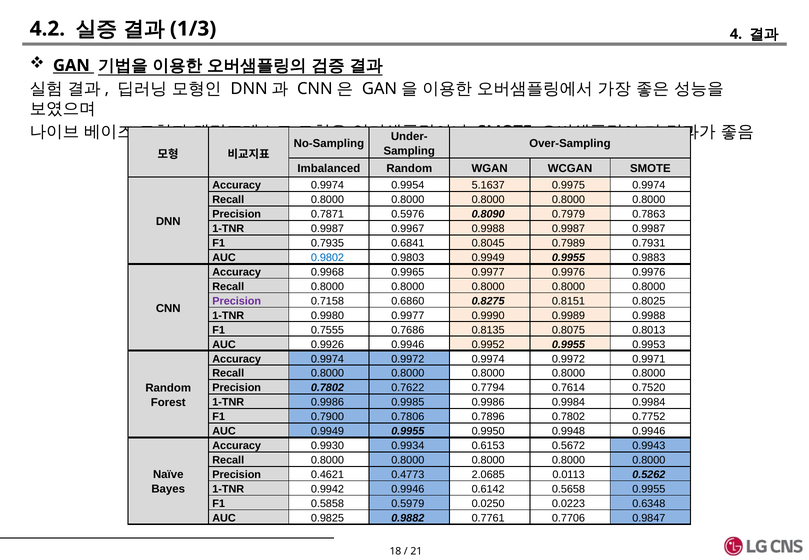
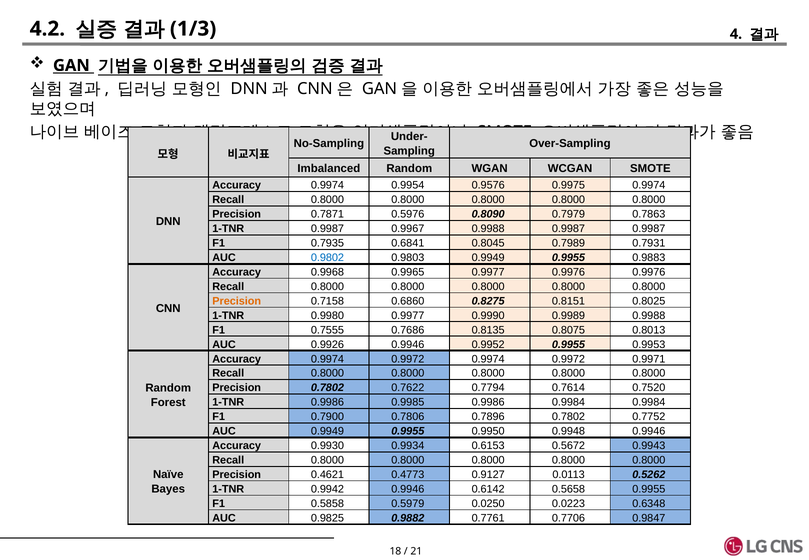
5.1637: 5.1637 -> 0.9576
Precision at (237, 301) colour: purple -> orange
2.0685: 2.0685 -> 0.9127
